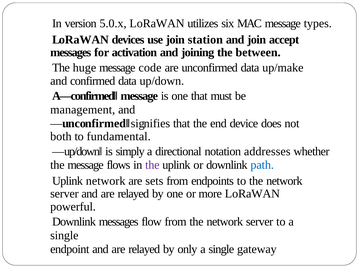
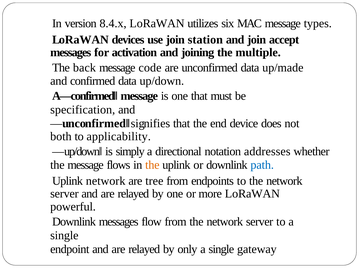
5.0.x: 5.0.x -> 8.4.x
between: between -> multiple
huge: huge -> back
up/make: up/make -> up/made
management: management -> specification
fundamental: fundamental -> applicability
the at (152, 165) colour: purple -> orange
sets: sets -> tree
